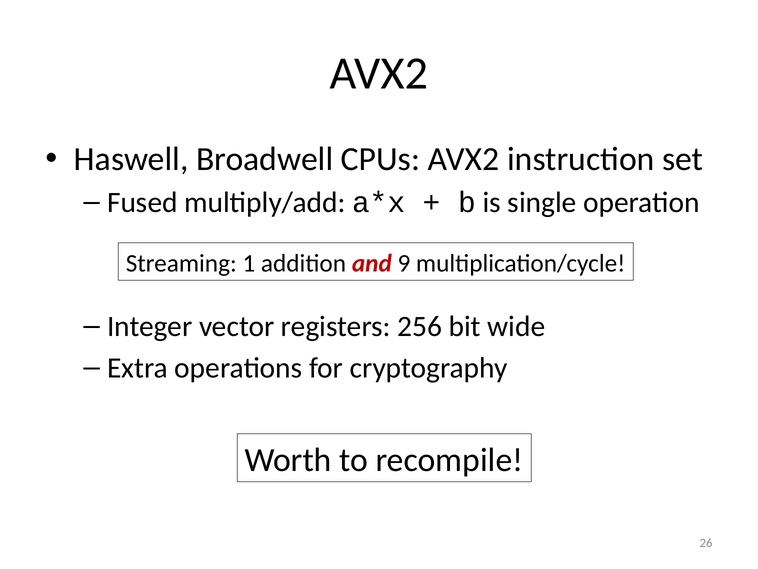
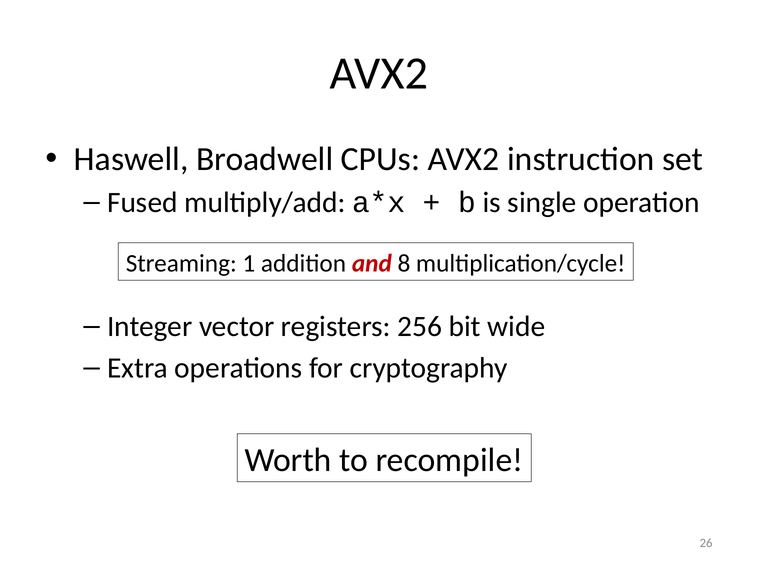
9: 9 -> 8
